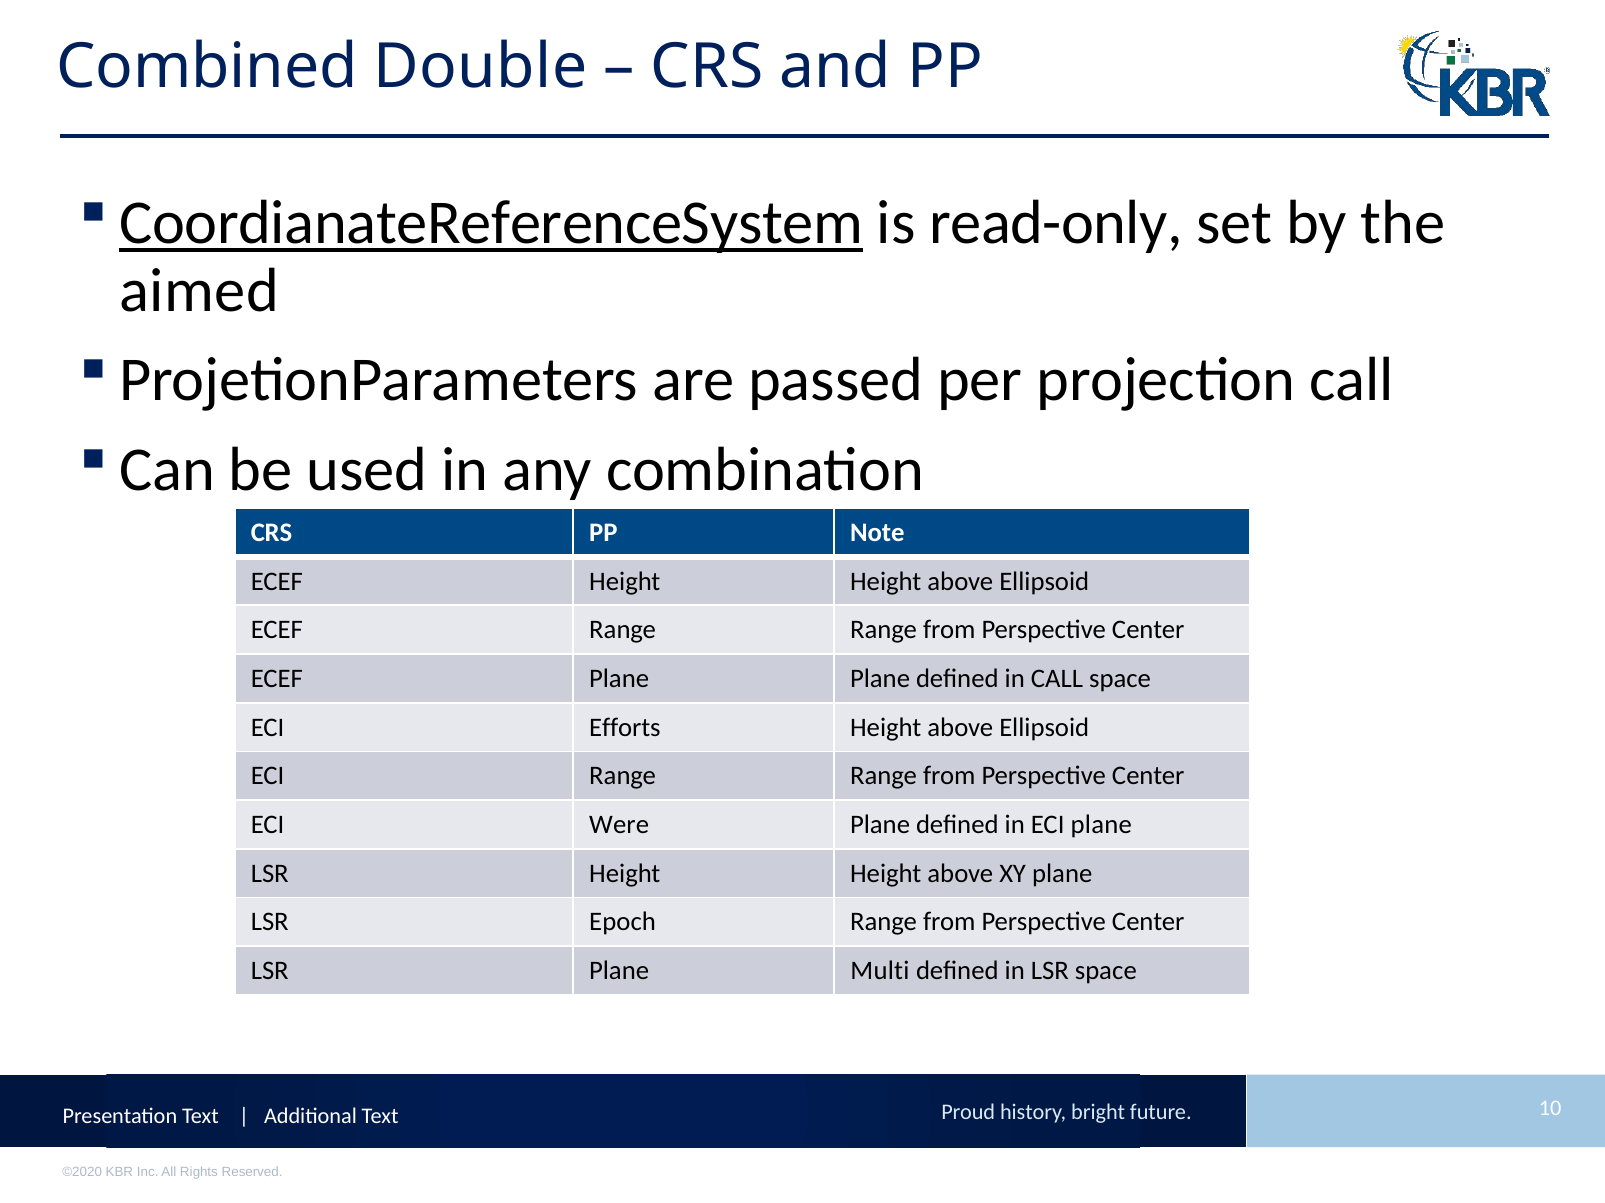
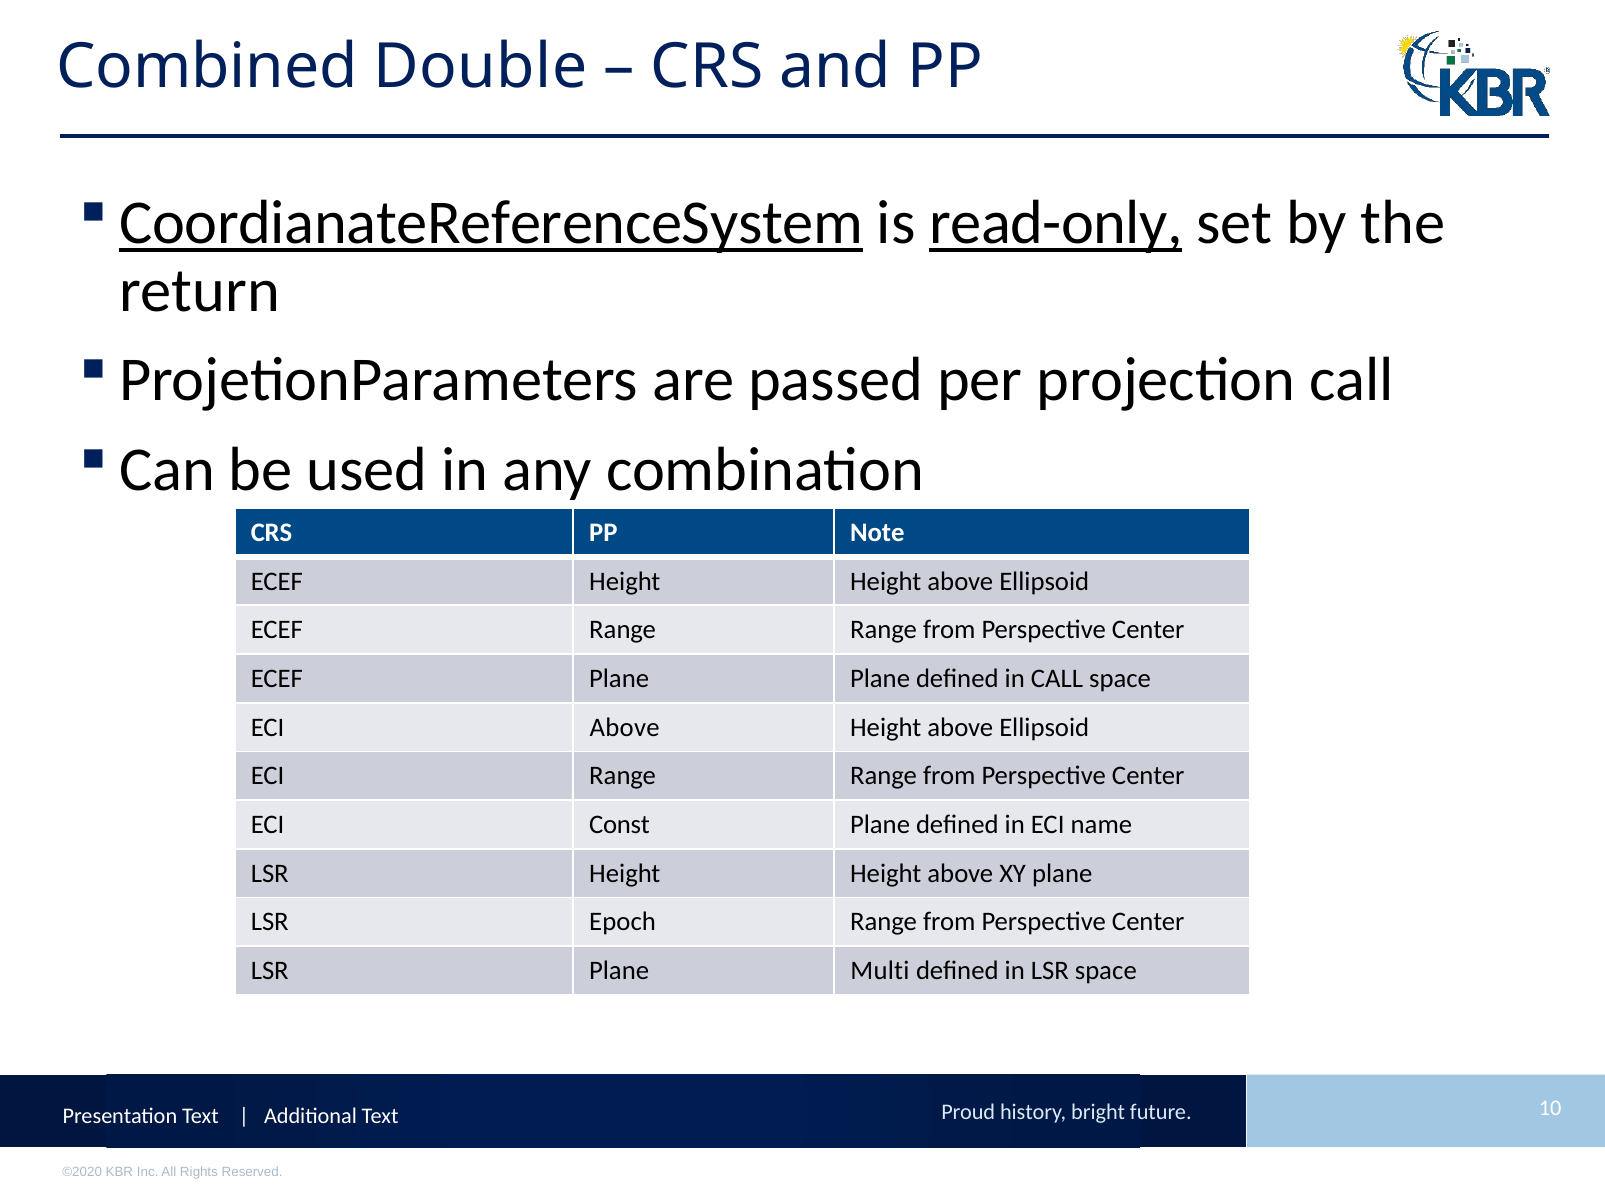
read-only underline: none -> present
aimed: aimed -> return
ECI Efforts: Efforts -> Above
Were: Were -> Const
ECI plane: plane -> name
